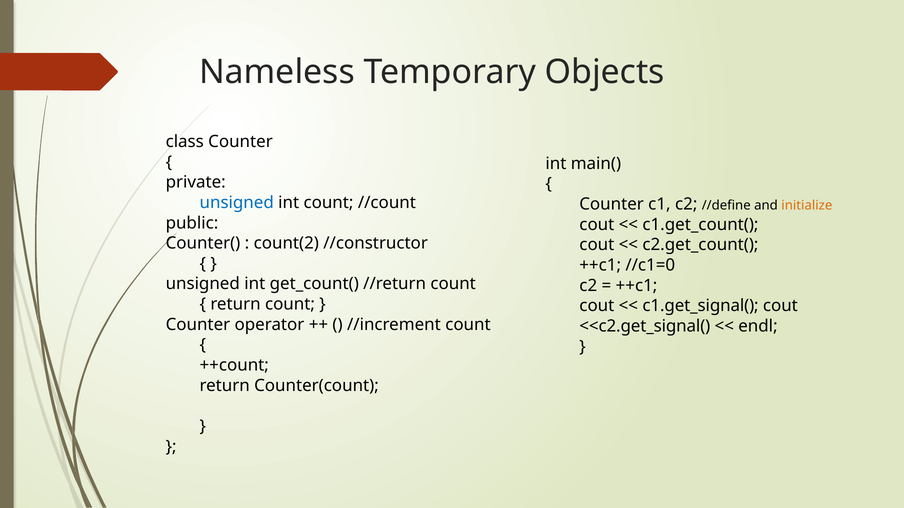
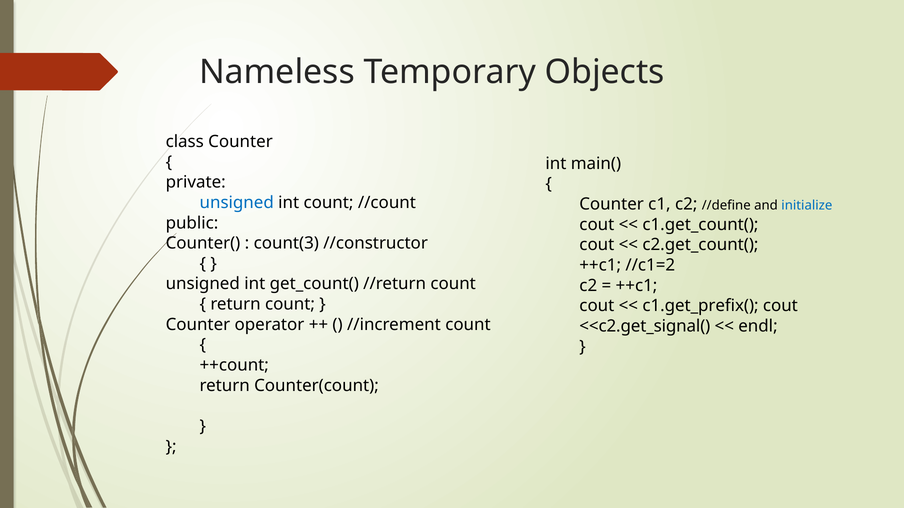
initialize colour: orange -> blue
count(2: count(2 -> count(3
//c1=0: //c1=0 -> //c1=2
c1.get_signal(: c1.get_signal( -> c1.get_prefix(
